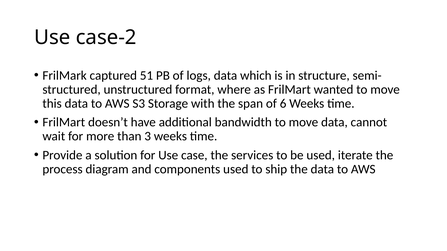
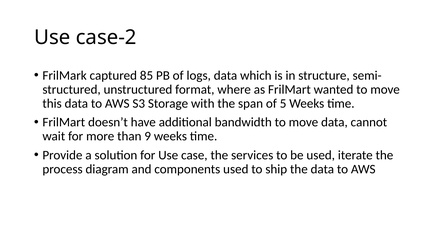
51: 51 -> 85
6: 6 -> 5
3: 3 -> 9
